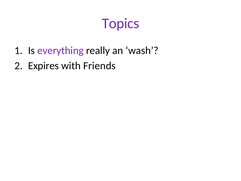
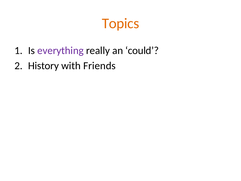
Topics colour: purple -> orange
wash: wash -> could
Expires: Expires -> History
